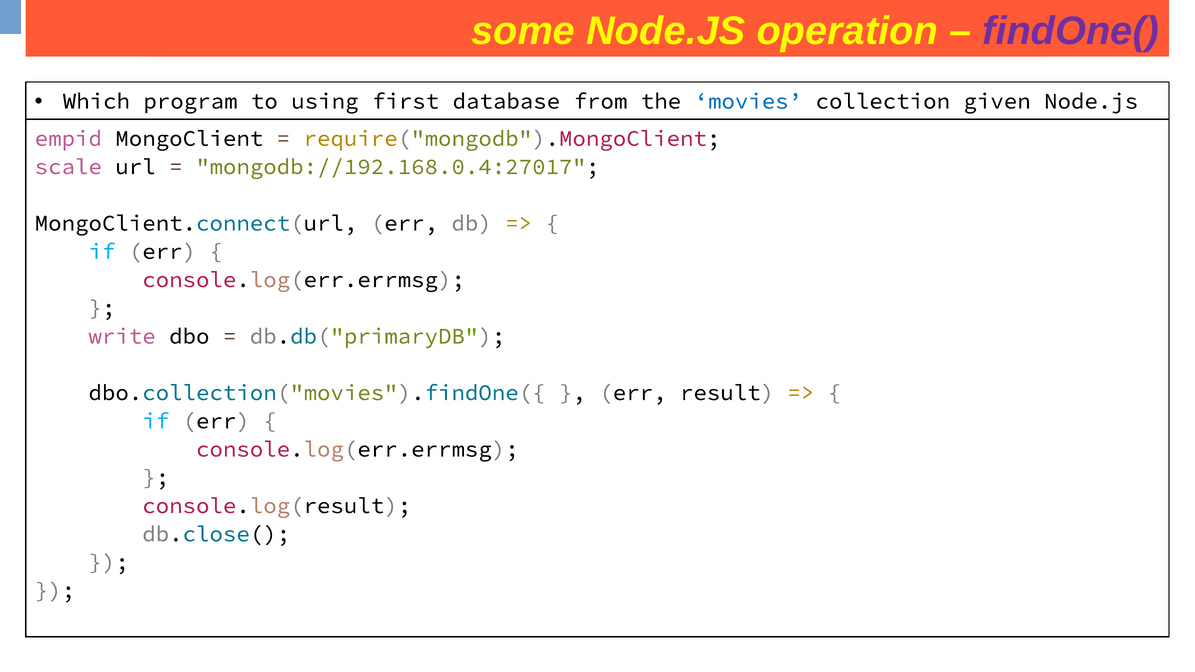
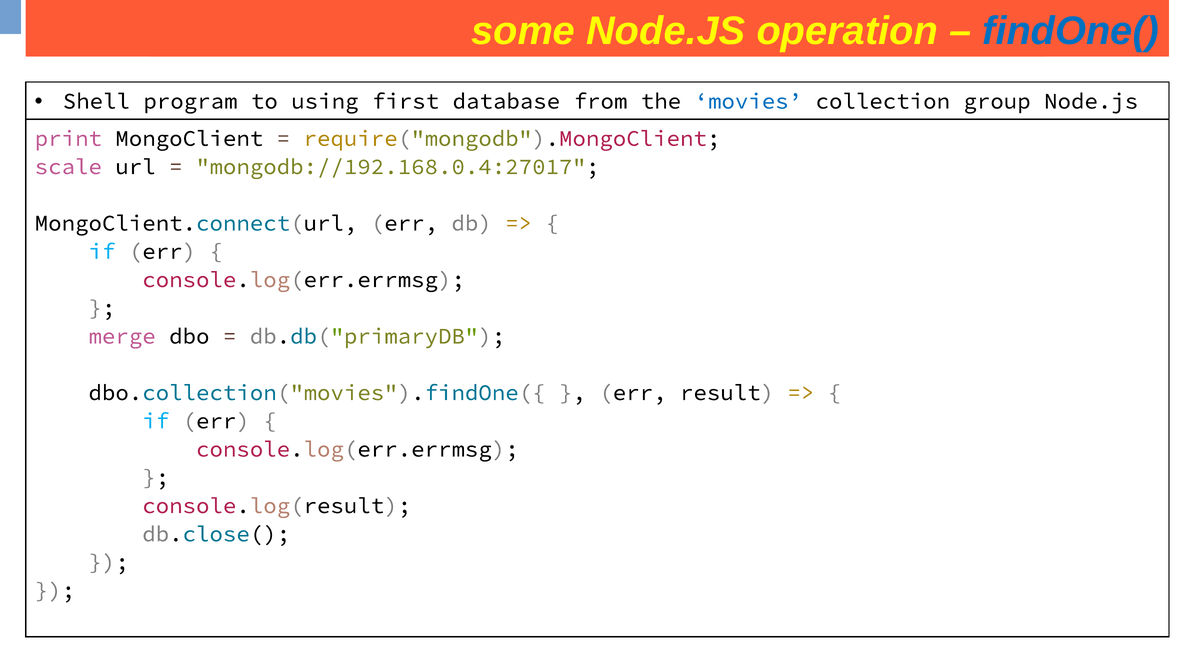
findOne( colour: purple -> blue
Which: Which -> Shell
given: given -> group
empid: empid -> print
write: write -> merge
